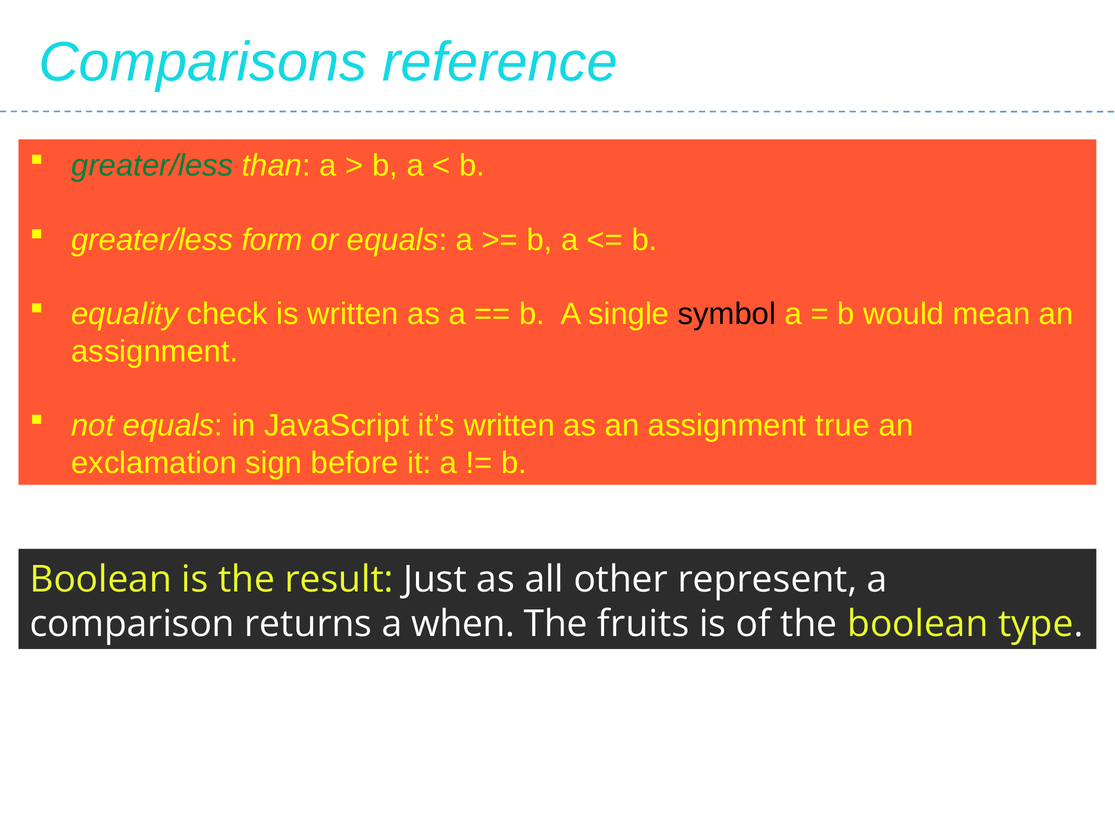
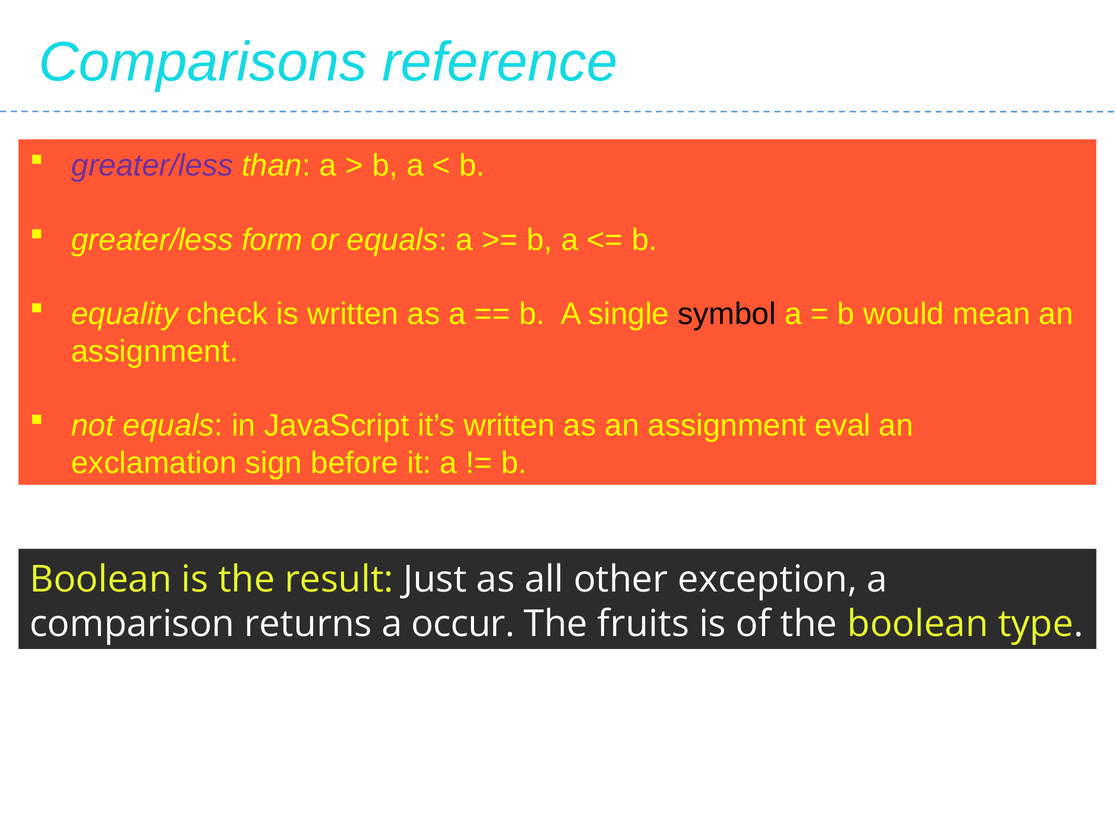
greater/less at (152, 166) colour: green -> purple
true: true -> eval
represent: represent -> exception
when: when -> occur
